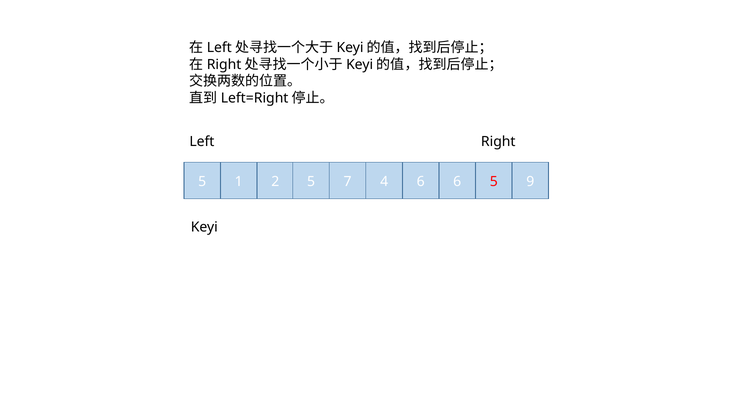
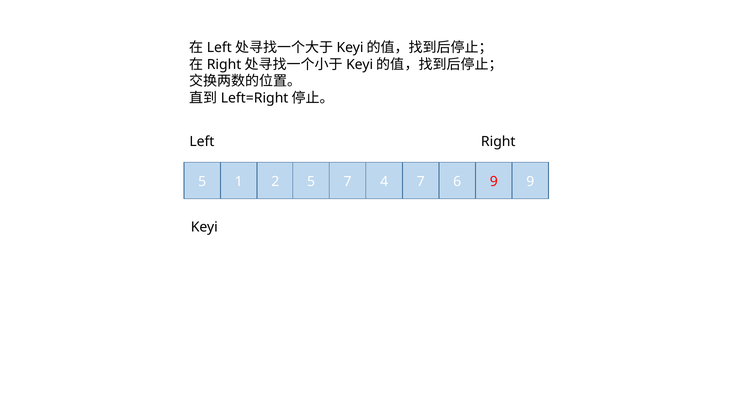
4 6: 6 -> 7
6 5: 5 -> 9
